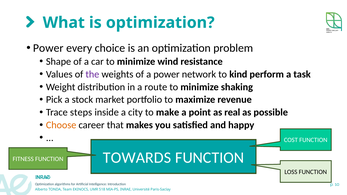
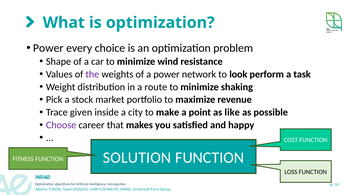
kind: kind -> look
steps: steps -> given
real: real -> like
Choose colour: orange -> purple
TOWARDS: TOWARDS -> SOLUTION
